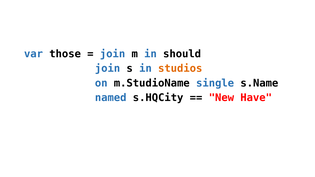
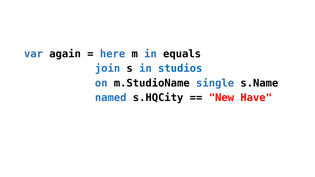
those: those -> again
join at (113, 54): join -> here
should: should -> equals
studios colour: orange -> blue
